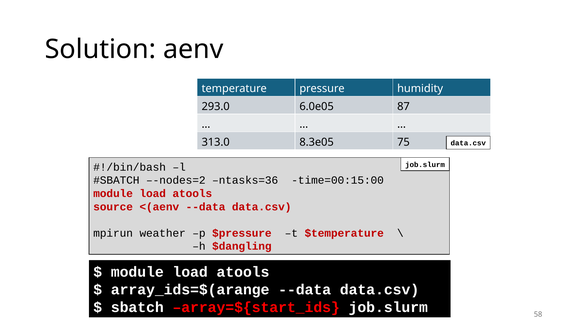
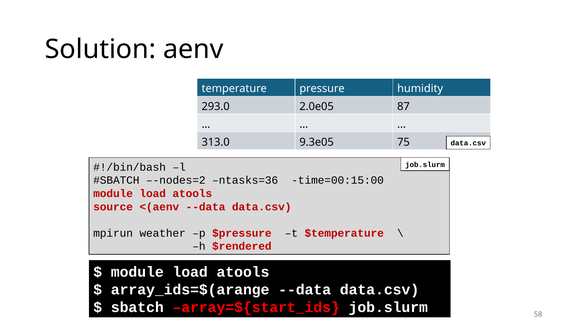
6.0e05: 6.0e05 -> 2.0e05
8.3e05: 8.3e05 -> 9.3e05
$dangling: $dangling -> $rendered
